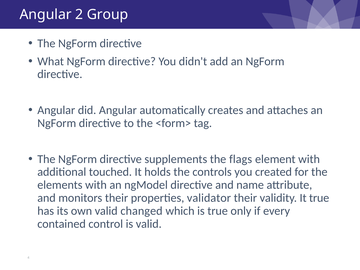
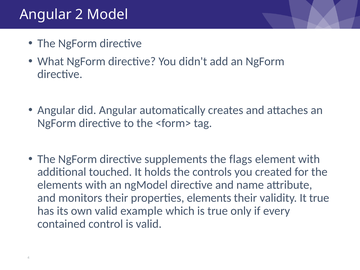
Group: Group -> Model
properties validator: validator -> elements
changed: changed -> example
